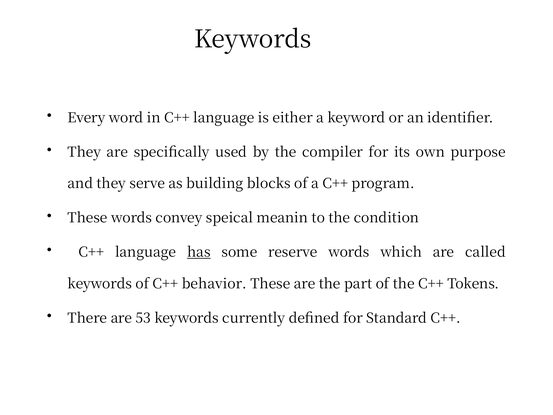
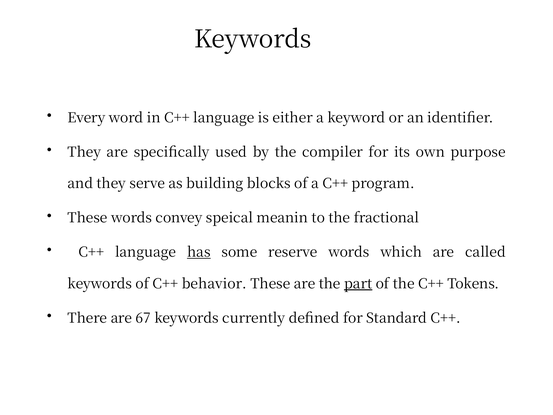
condition: condition -> fractional
part underline: none -> present
53: 53 -> 67
